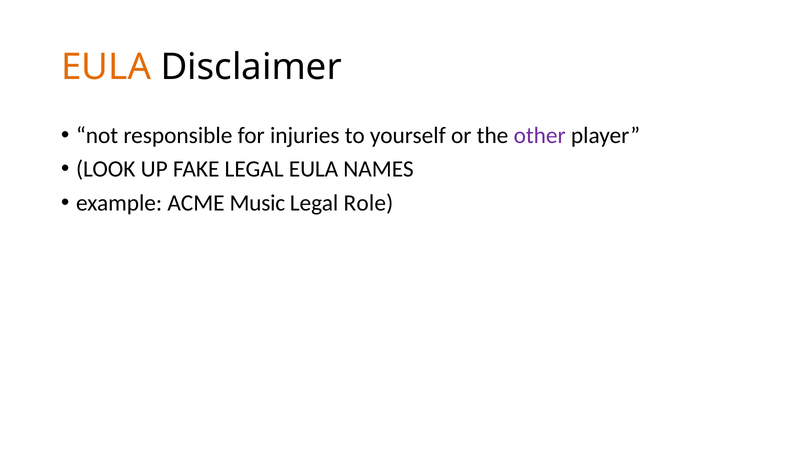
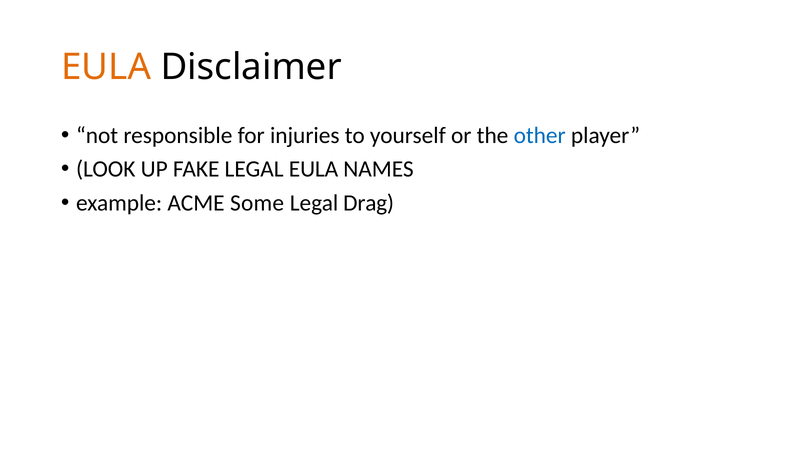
other colour: purple -> blue
Music: Music -> Some
Role: Role -> Drag
